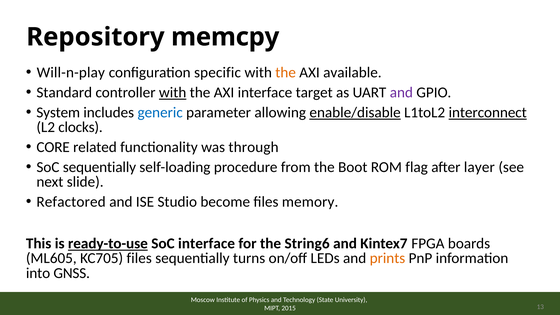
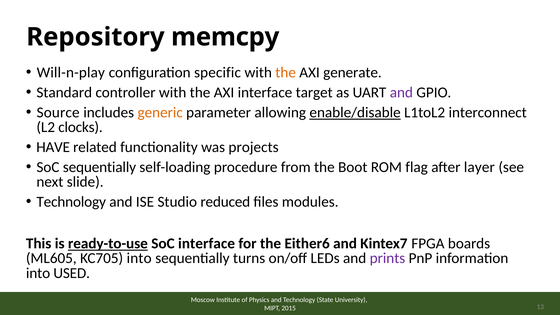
available: available -> generate
with at (173, 93) underline: present -> none
System: System -> Source
generic colour: blue -> orange
interconnect underline: present -> none
CORE: CORE -> HAVE
through: through -> projects
Refactored at (71, 202): Refactored -> Technology
become: become -> reduced
memory: memory -> modules
String6: String6 -> Either6
KC705 files: files -> into
prints colour: orange -> purple
GNSS: GNSS -> USED
